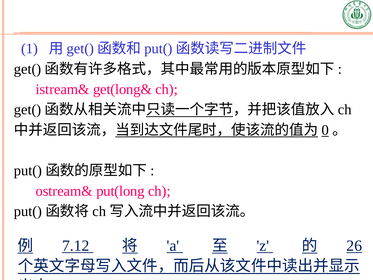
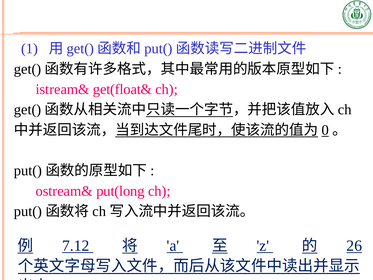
get(long&: get(long& -> get(float&
